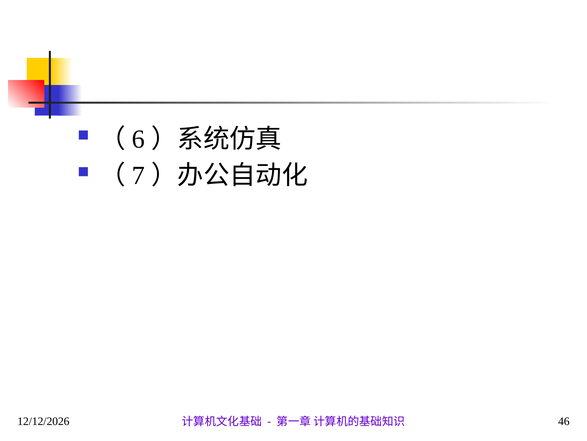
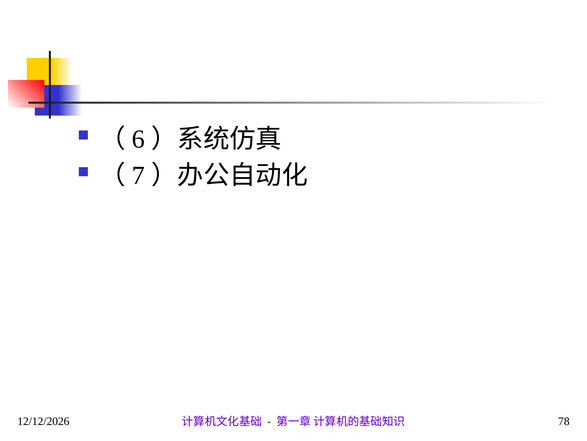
46: 46 -> 78
